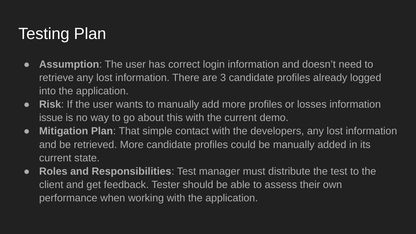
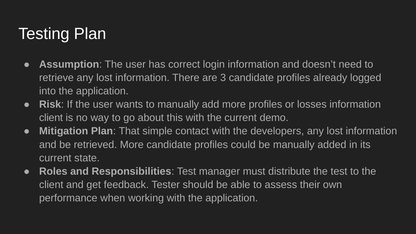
issue at (51, 118): issue -> client
